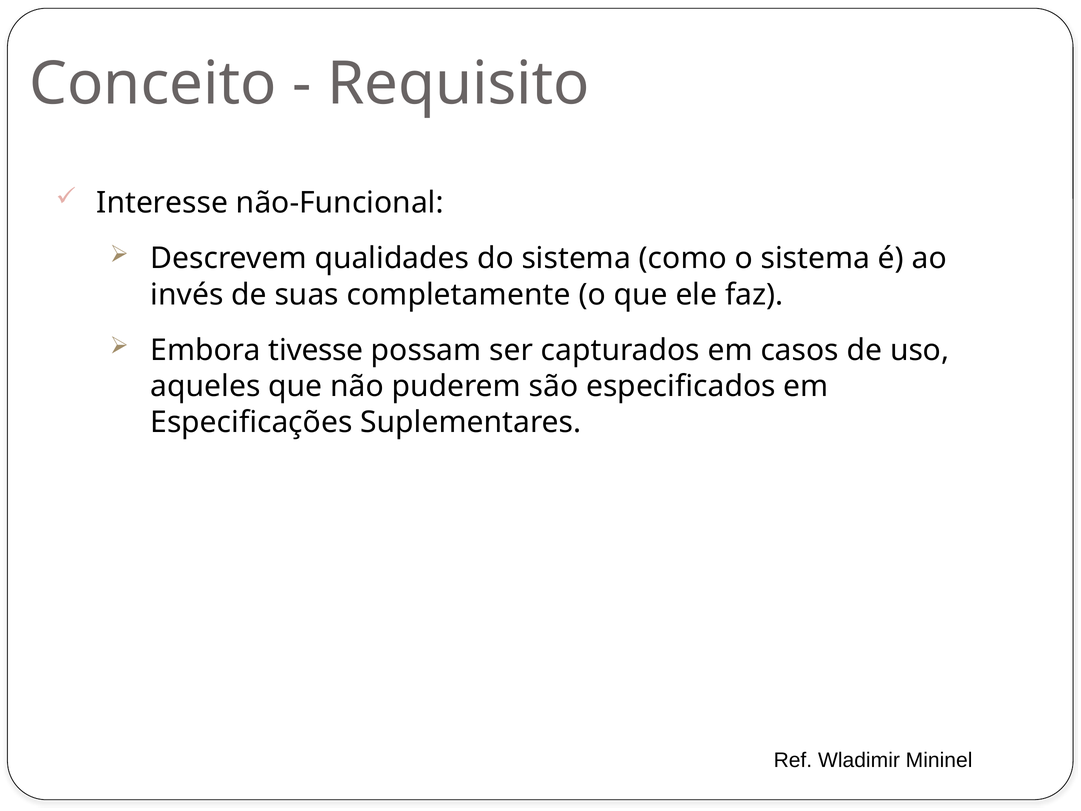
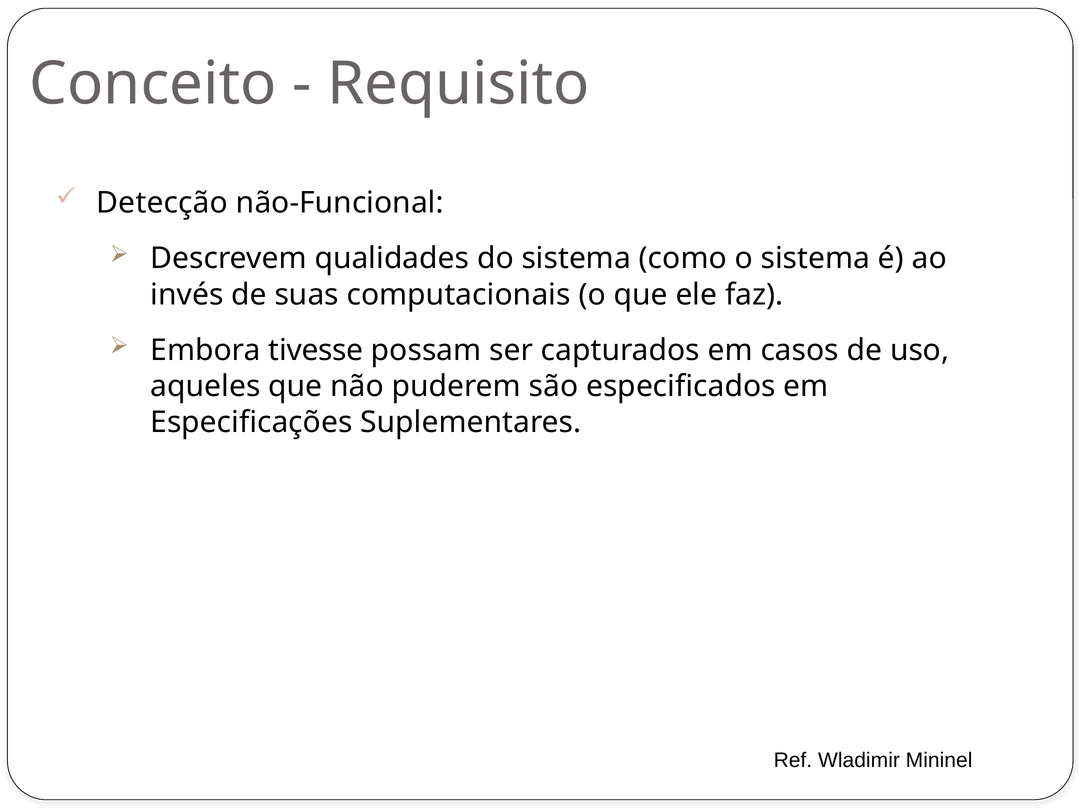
Interesse: Interesse -> Detecção
completamente: completamente -> computacionais
